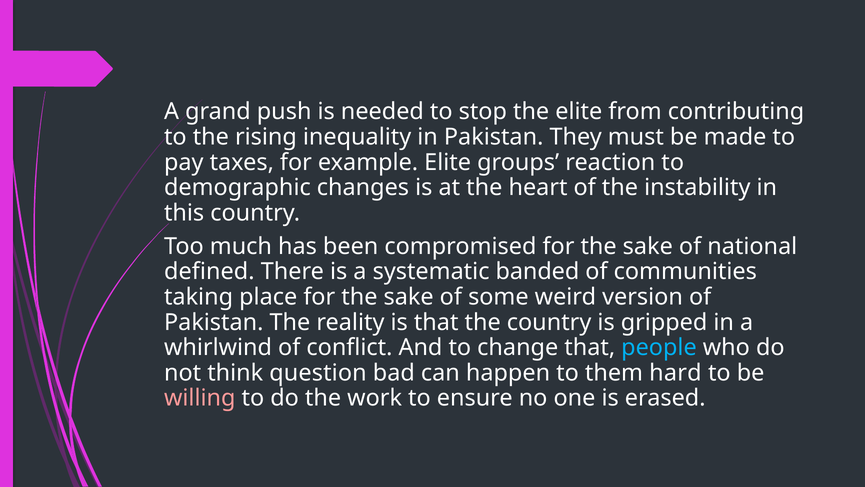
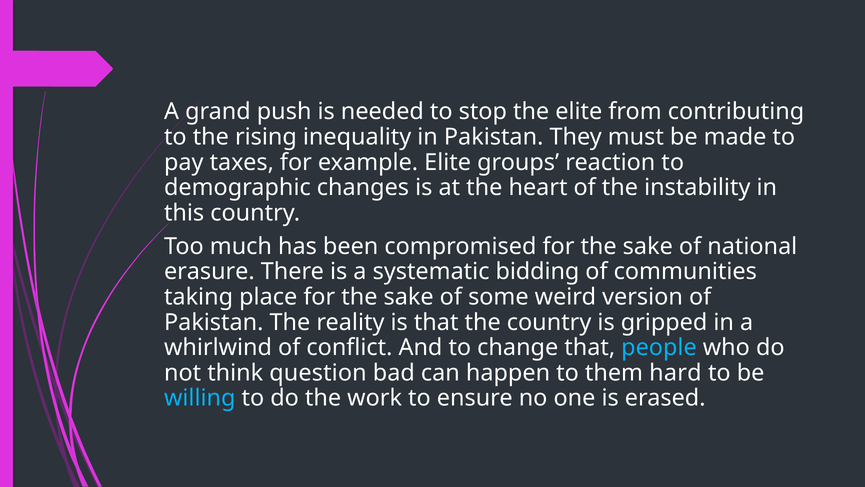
defined: defined -> erasure
banded: banded -> bidding
willing colour: pink -> light blue
